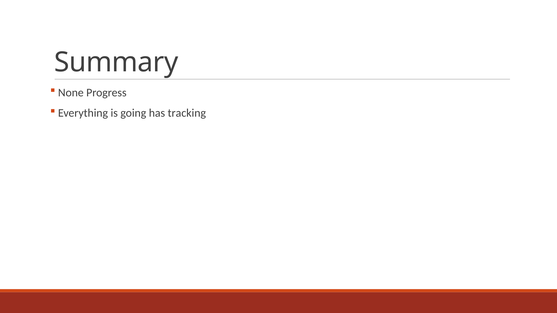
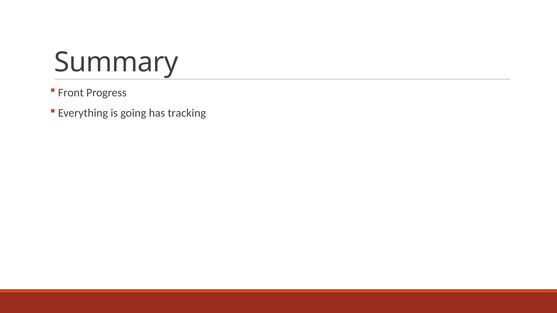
None: None -> Front
